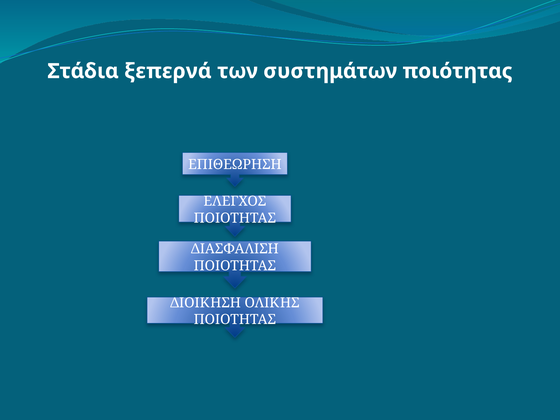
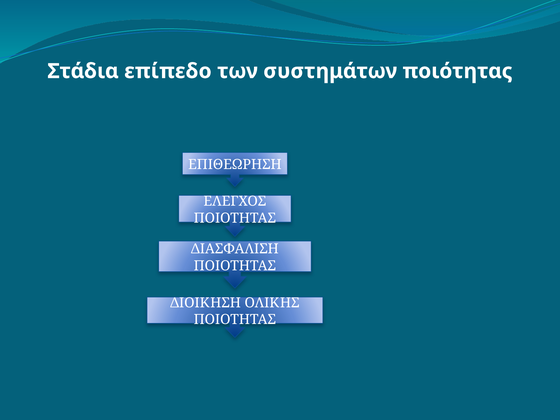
ξεπερνά: ξεπερνά -> επίπεδο
